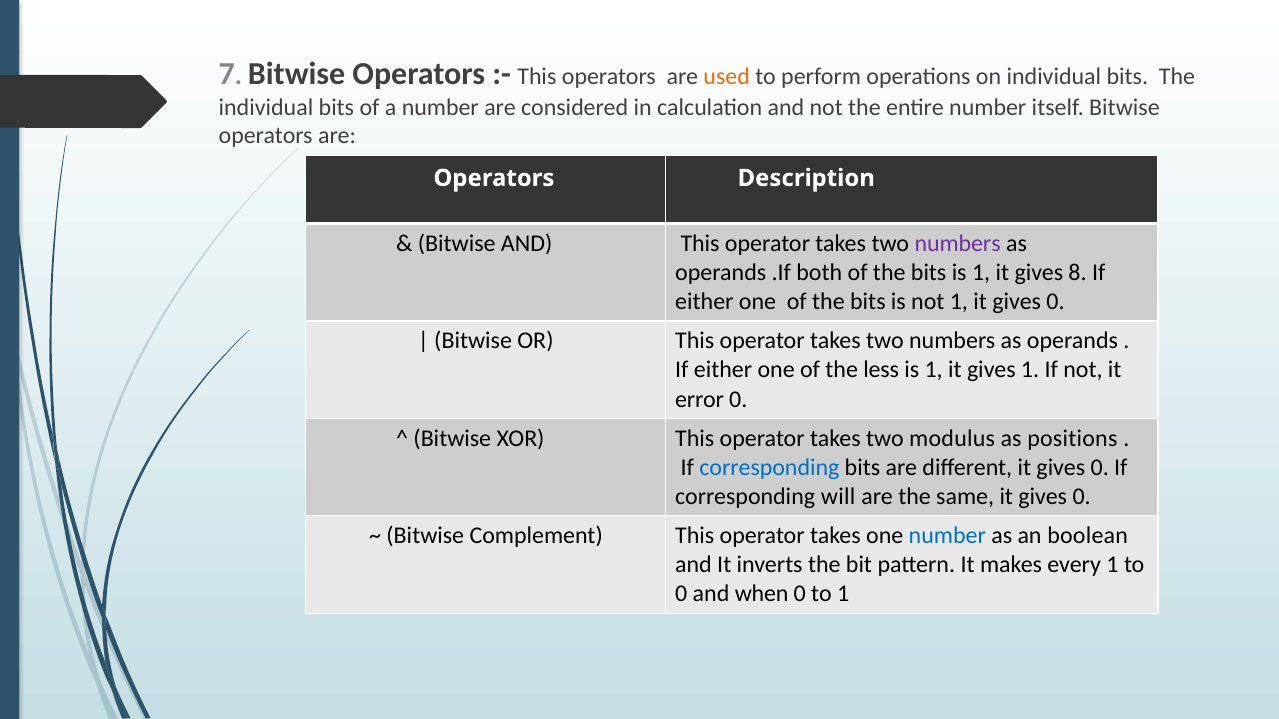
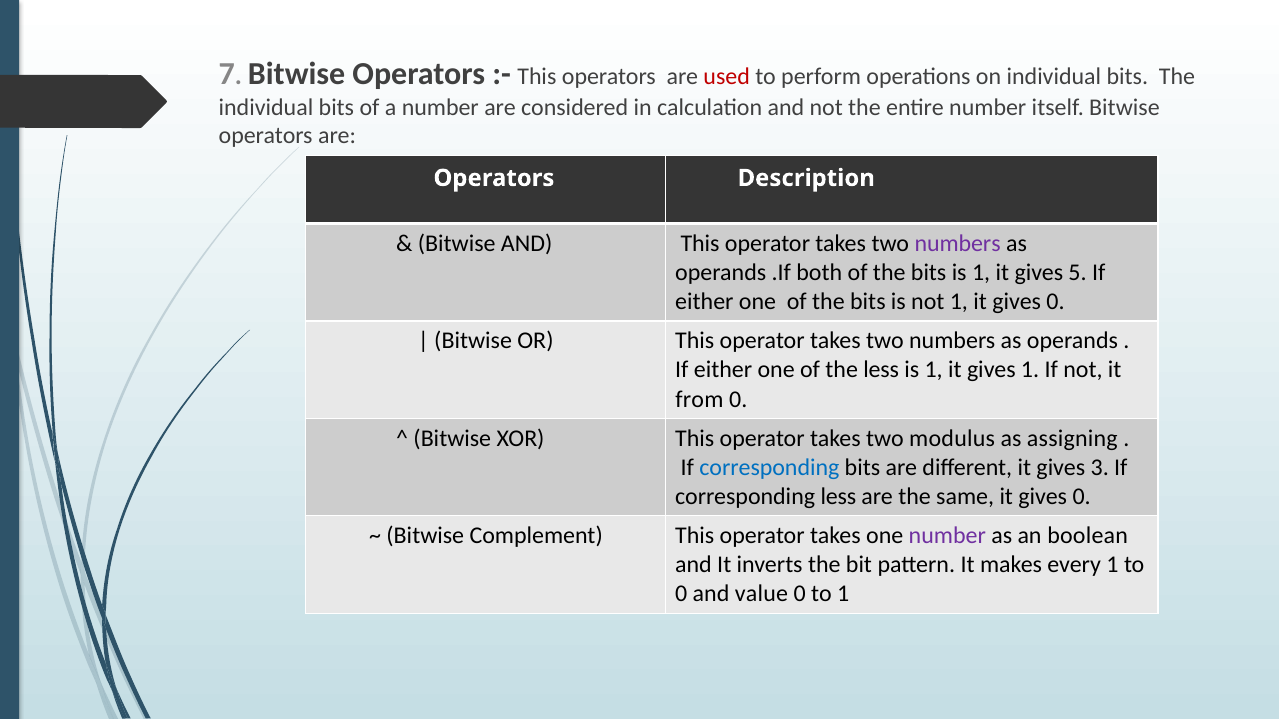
used colour: orange -> red
8: 8 -> 5
error: error -> from
positions: positions -> assigning
different it gives 0: 0 -> 3
corresponding will: will -> less
number at (947, 536) colour: blue -> purple
when: when -> value
